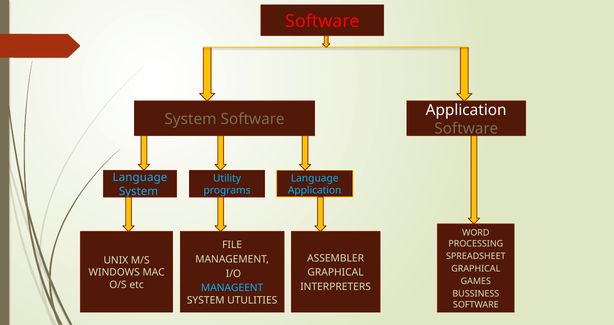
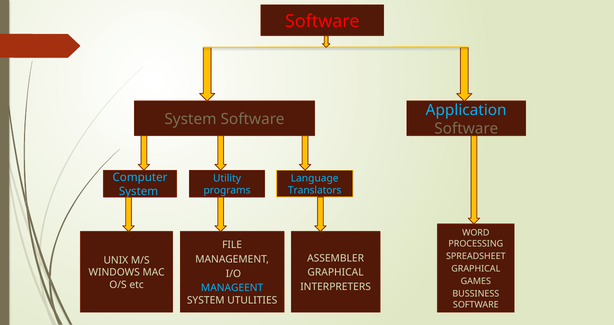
Application at (466, 110) colour: white -> light blue
Language at (140, 177): Language -> Computer
Application at (315, 190): Application -> Translators
